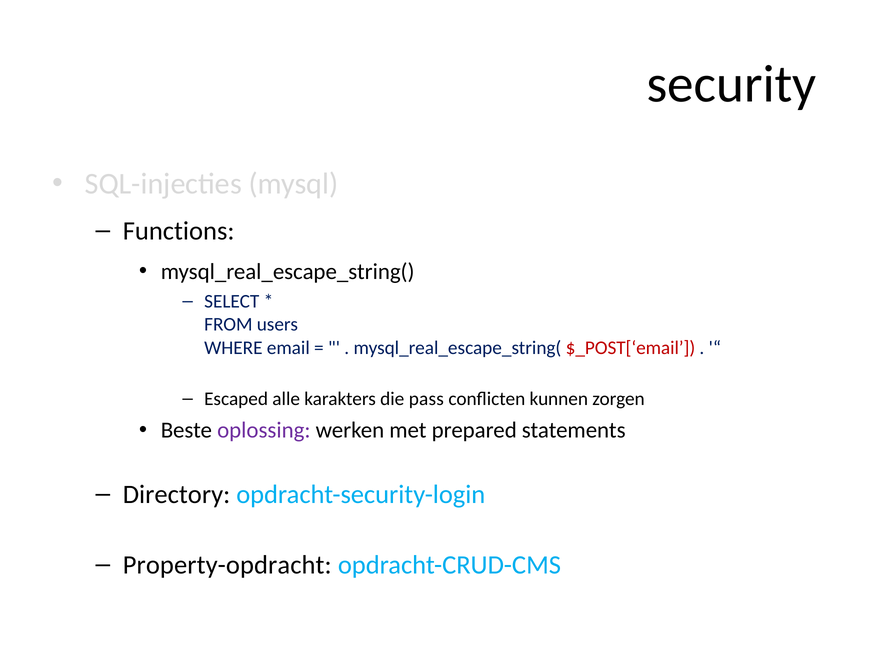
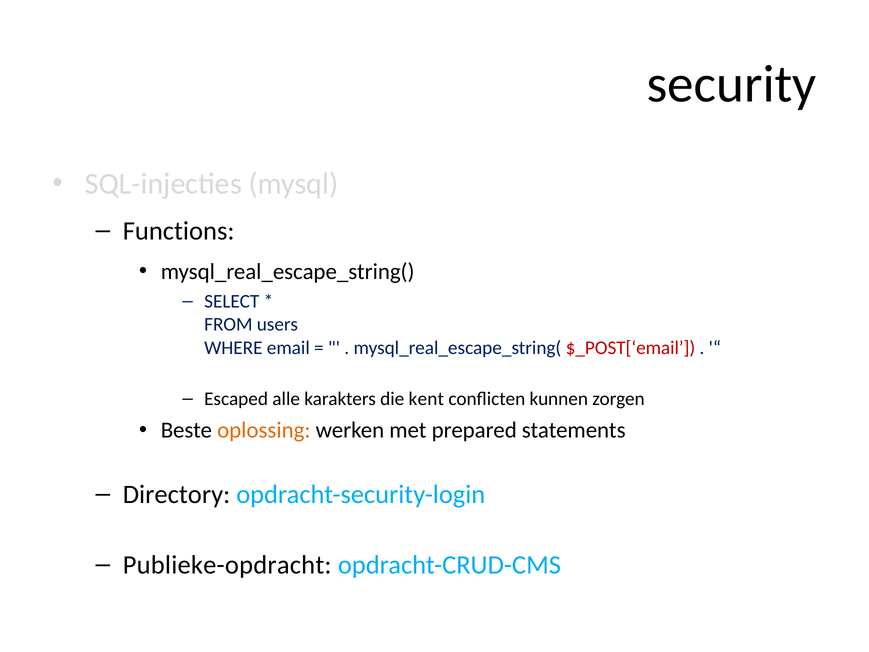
pass: pass -> kent
oplossing colour: purple -> orange
Property-opdracht: Property-opdracht -> Publieke-opdracht
